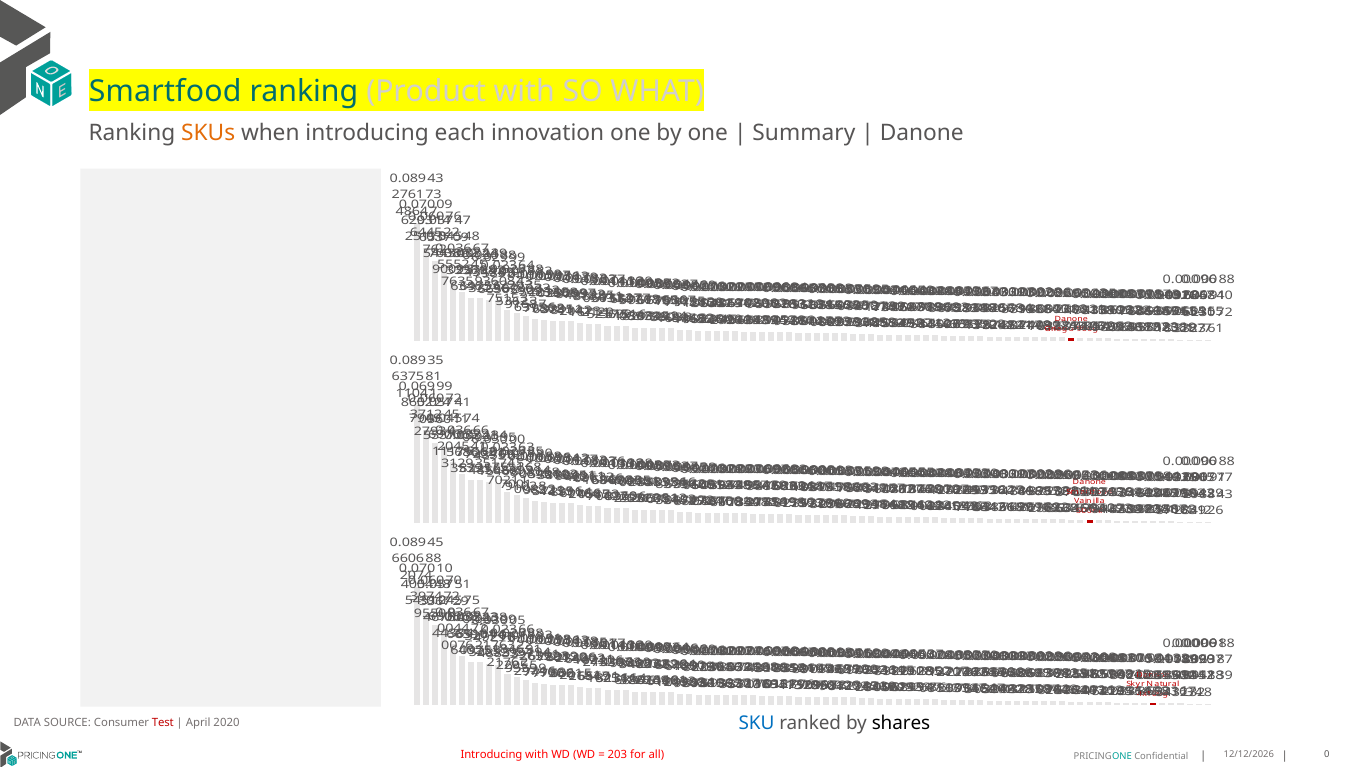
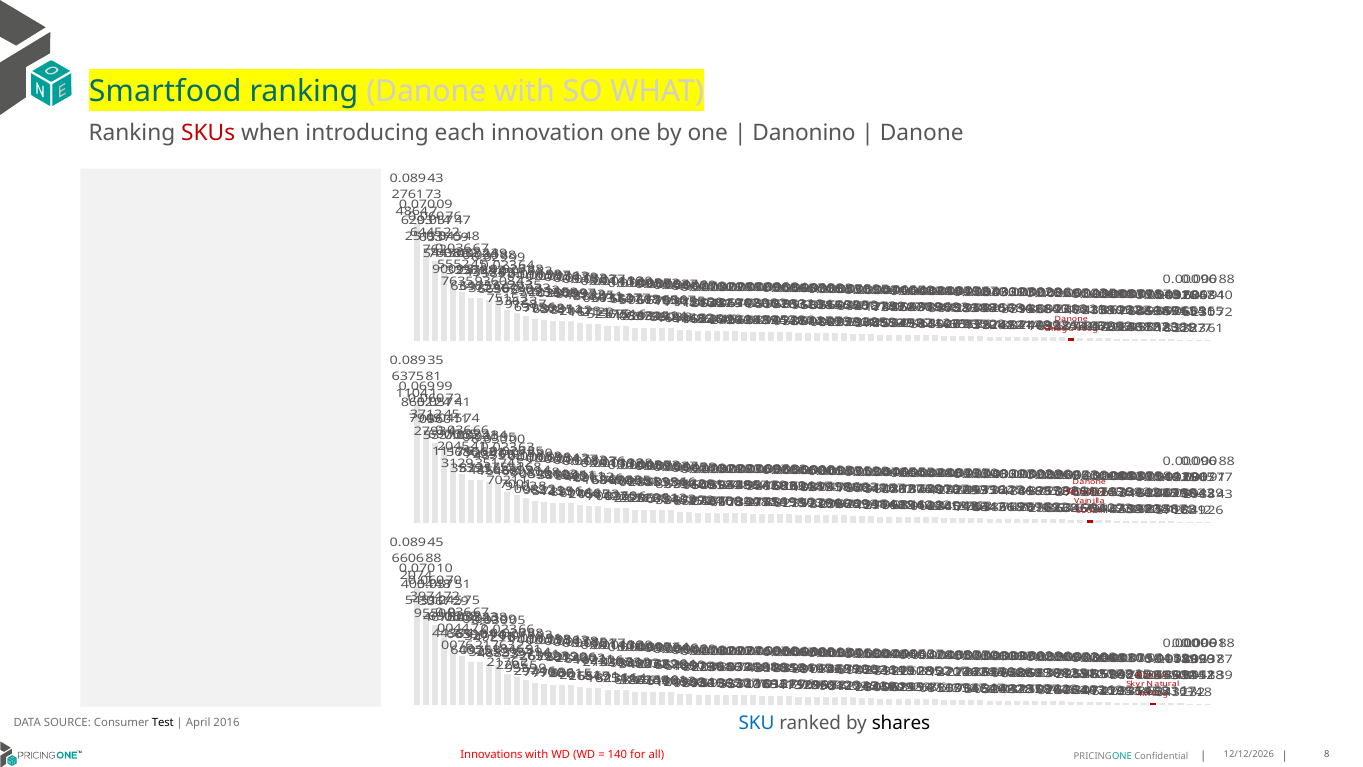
ranking Product: Product -> Danone
SKUs colour: orange -> red
Summary: Summary -> Danonino
Test colour: red -> black
2020: 2020 -> 2016
Introducing at (492, 755): Introducing -> Innovations
203: 203 -> 140
all 0: 0 -> 8
